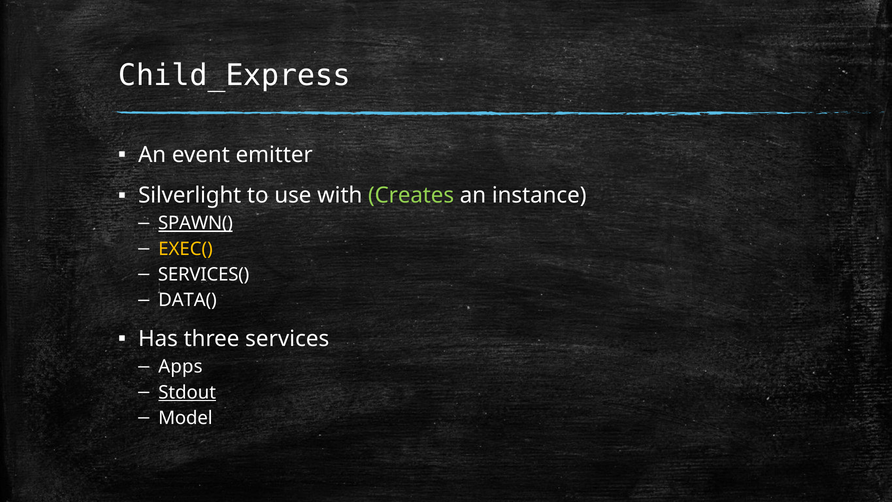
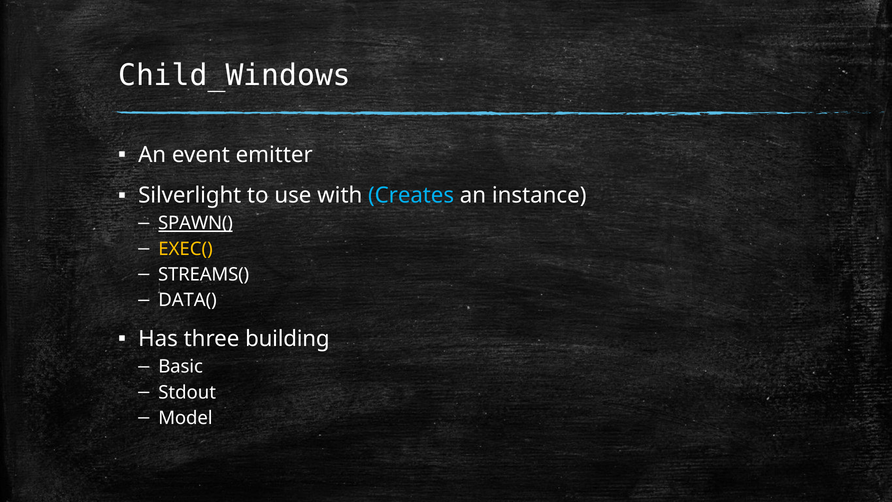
Child_Express: Child_Express -> Child_Windows
Creates colour: light green -> light blue
SERVICES(: SERVICES( -> STREAMS(
services: services -> building
Apps: Apps -> Basic
Stdout underline: present -> none
